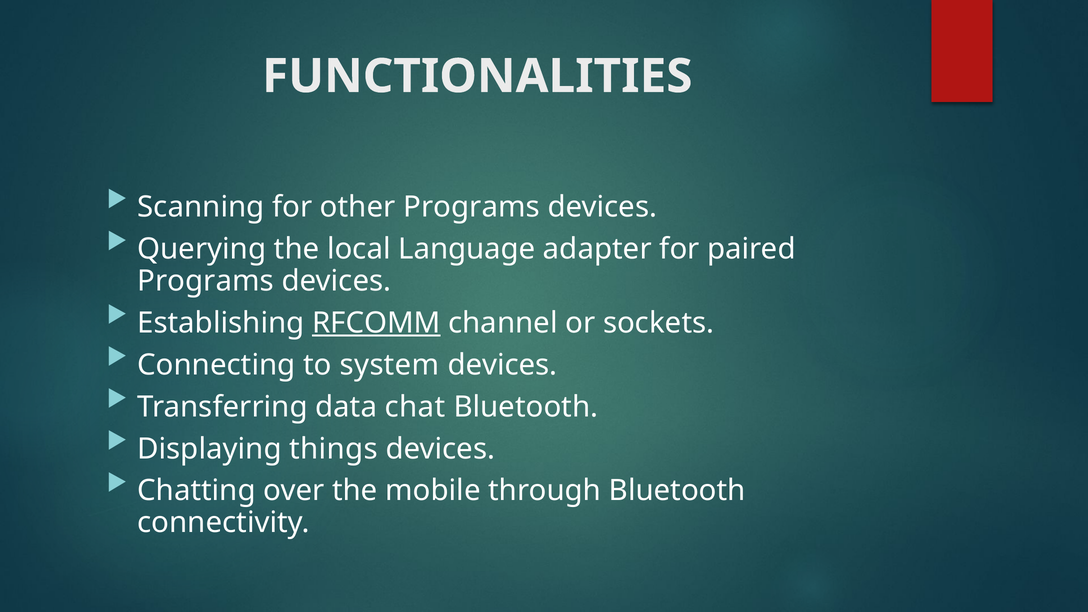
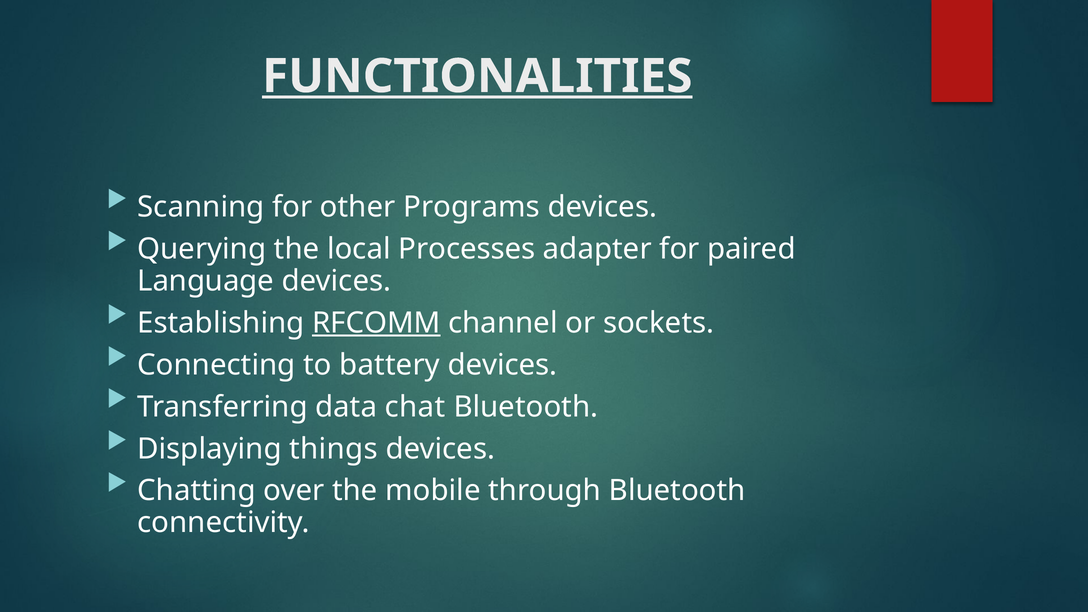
FUNCTIONALITIES underline: none -> present
Language: Language -> Processes
Programs at (206, 281): Programs -> Language
system: system -> battery
